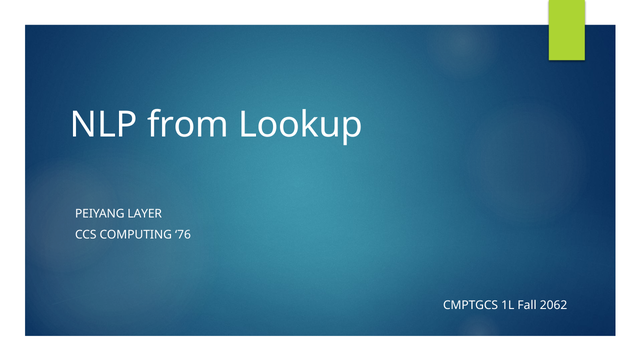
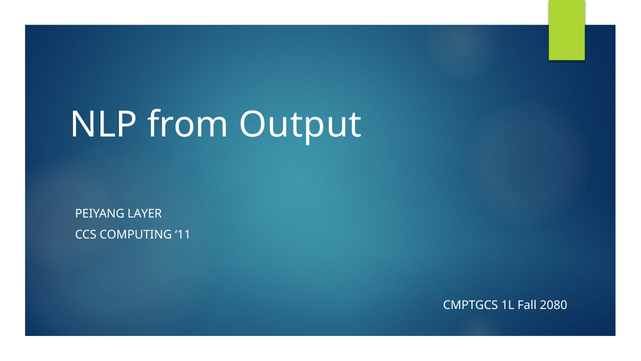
Lookup: Lookup -> Output
76: 76 -> 11
2062: 2062 -> 2080
